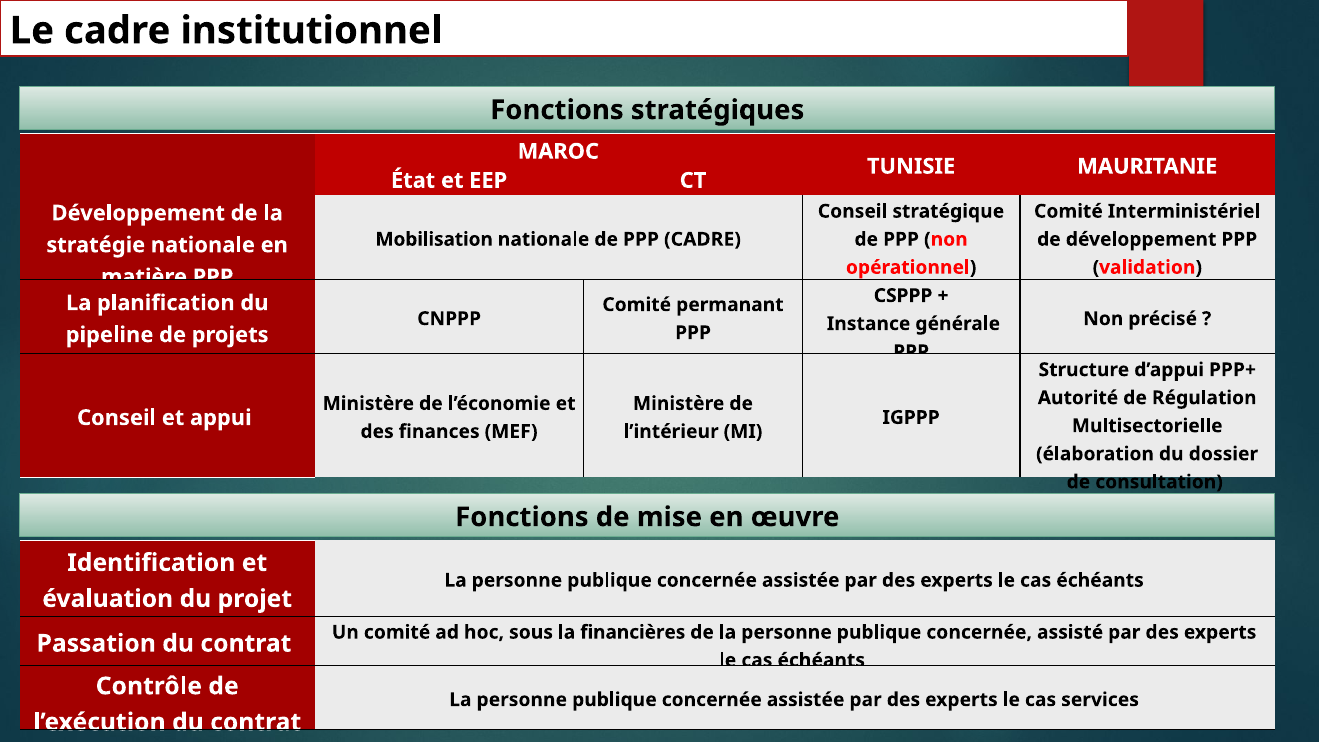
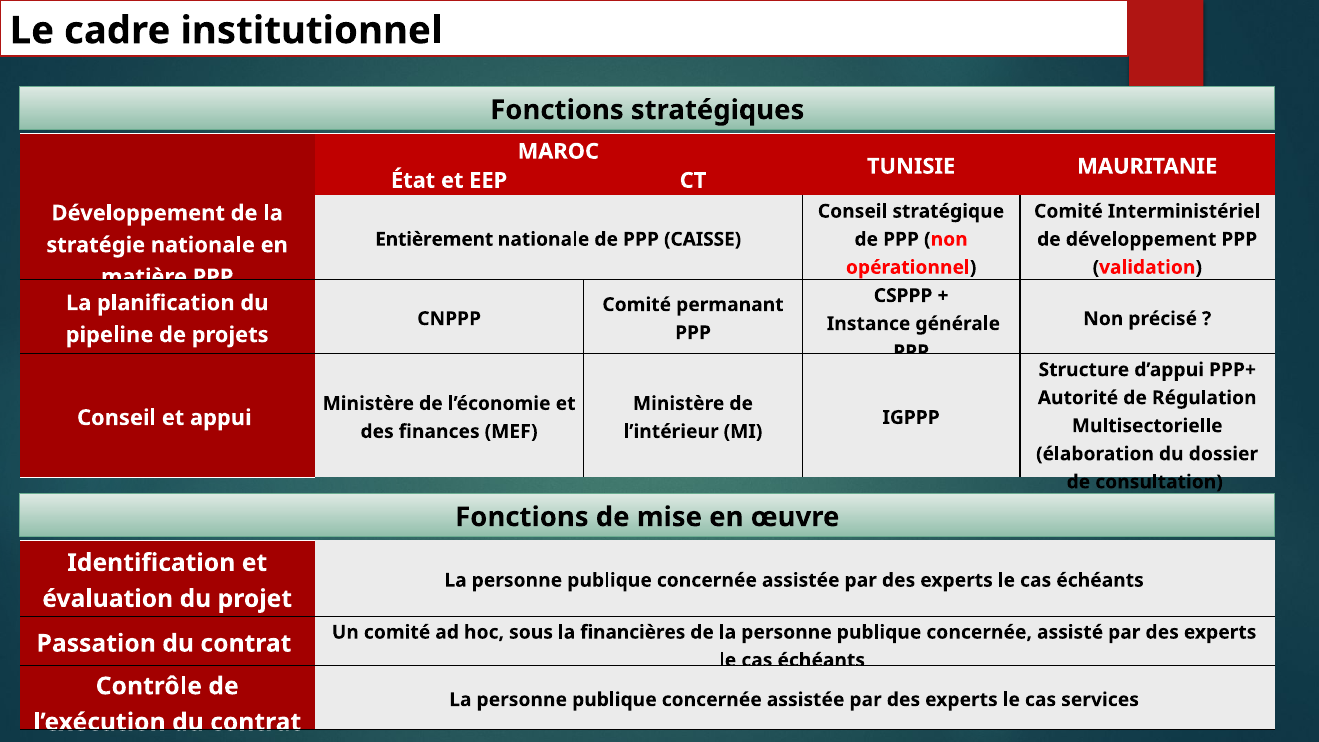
Mobilisation: Mobilisation -> Entièrement
PPP CADRE: CADRE -> CAISSE
